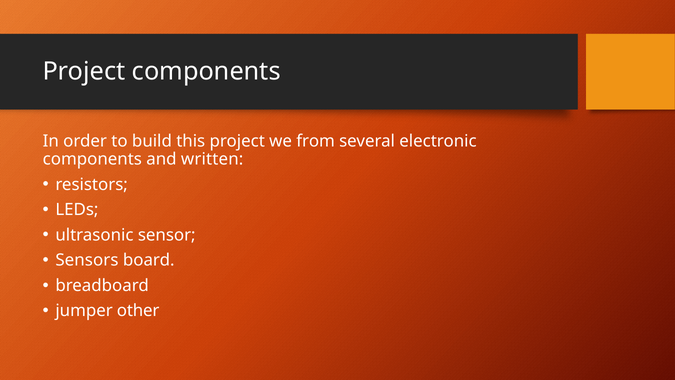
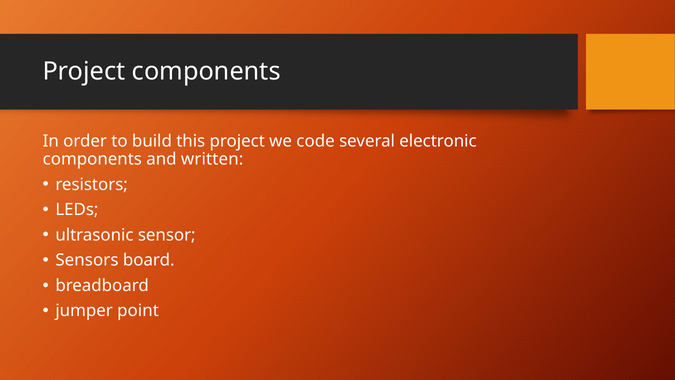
from: from -> code
other: other -> point
